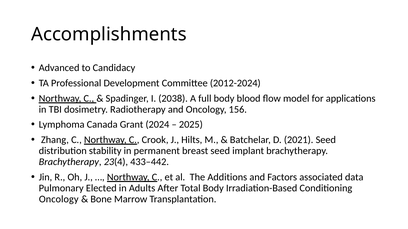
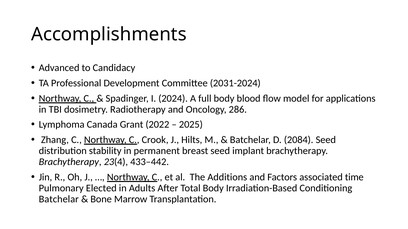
2012-2024: 2012-2024 -> 2031-2024
2038: 2038 -> 2024
156: 156 -> 286
2024: 2024 -> 2022
2021: 2021 -> 2084
data: data -> time
Oncology at (59, 199): Oncology -> Batchelar
